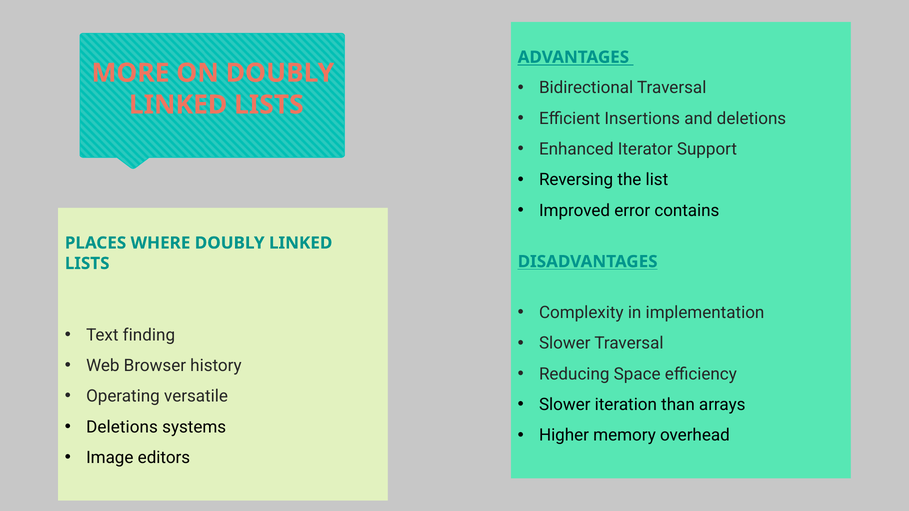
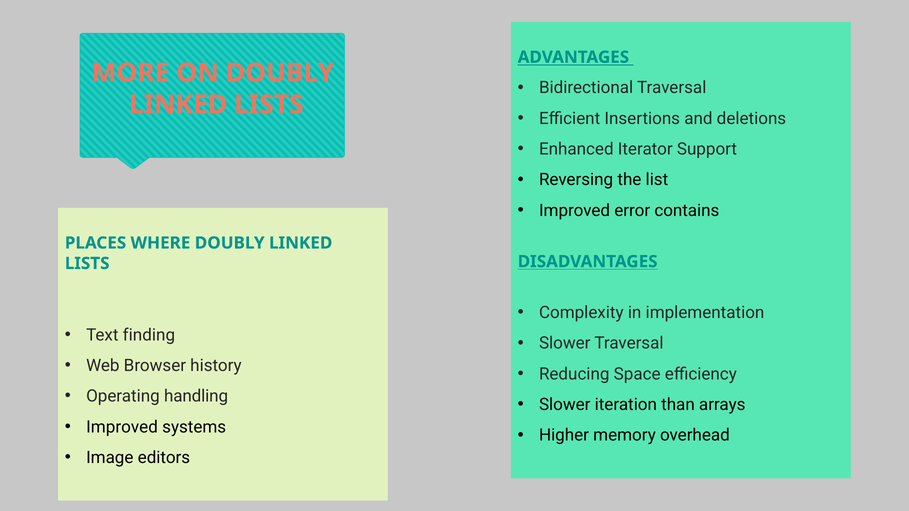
versatile: versatile -> handling
Deletions at (122, 427): Deletions -> Improved
